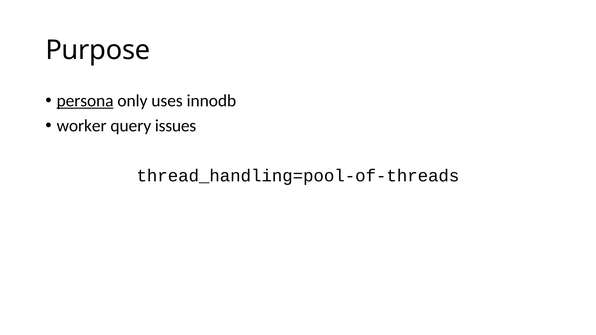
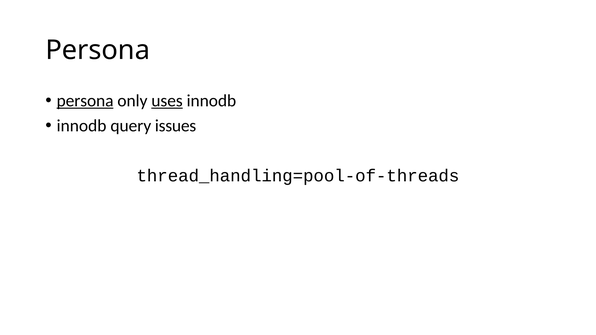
Purpose at (98, 50): Purpose -> Persona
uses underline: none -> present
worker at (82, 126): worker -> innodb
